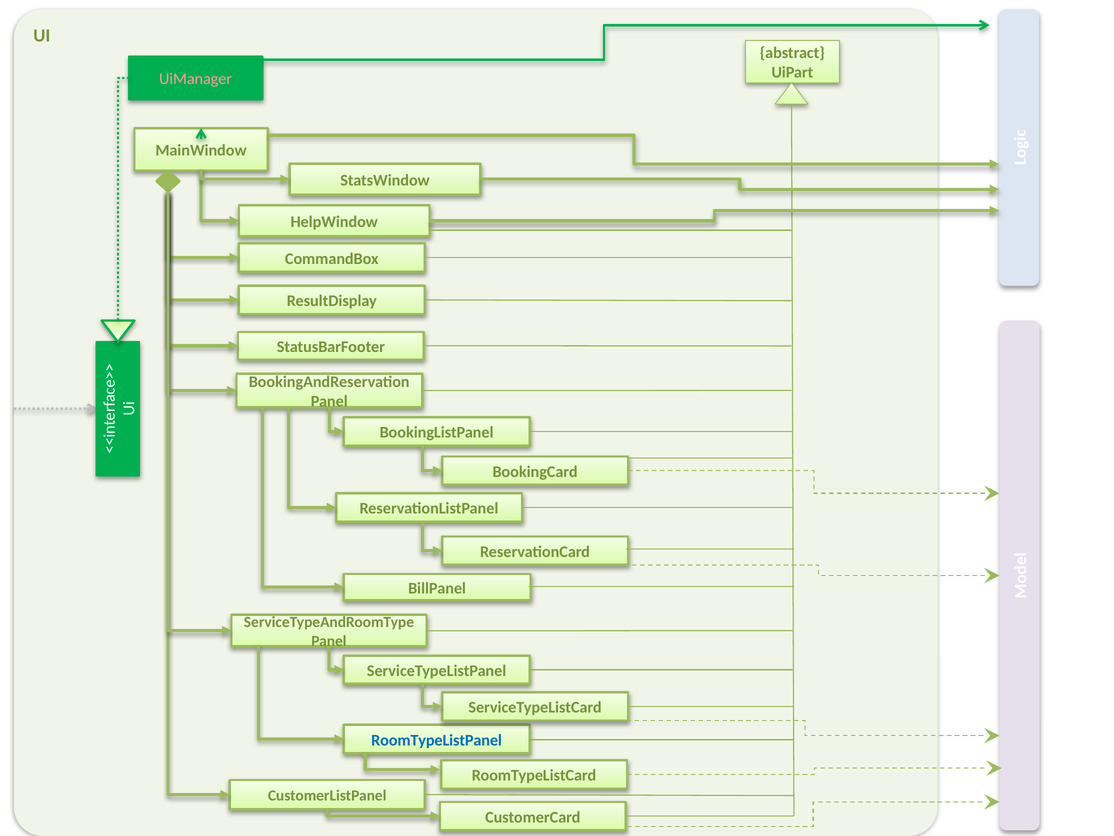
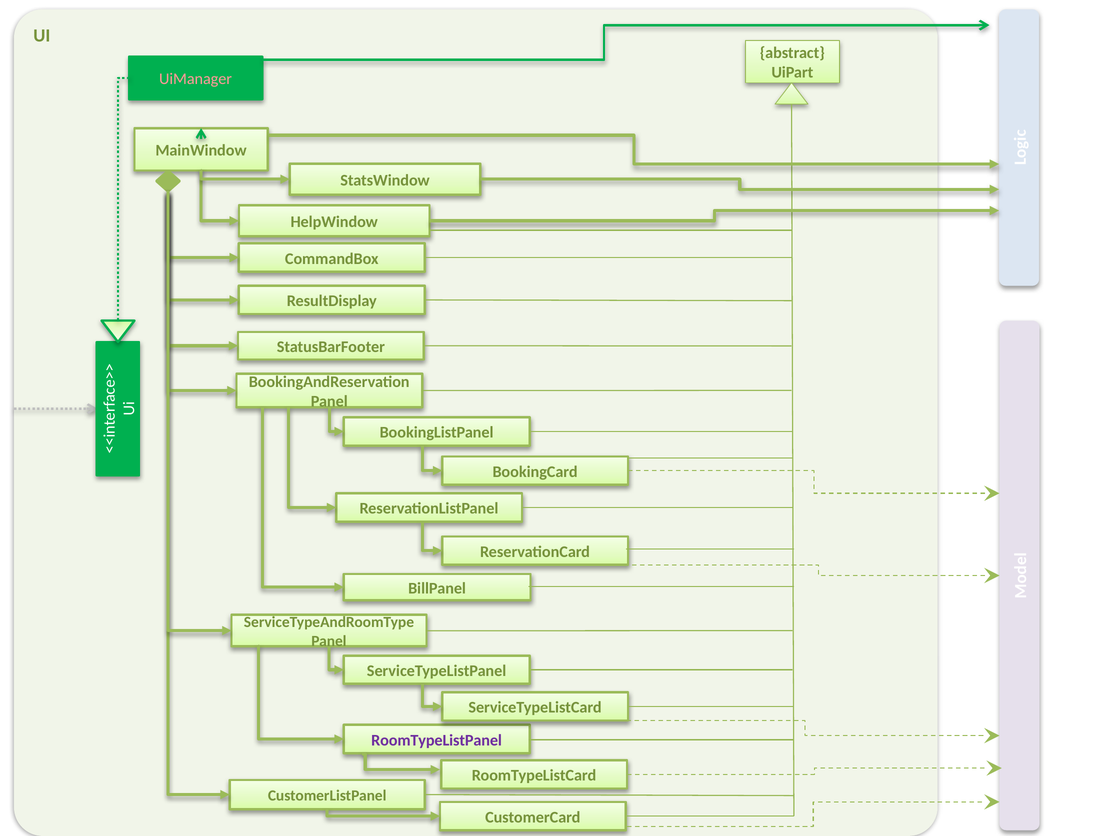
RoomTypeListPanel colour: blue -> purple
